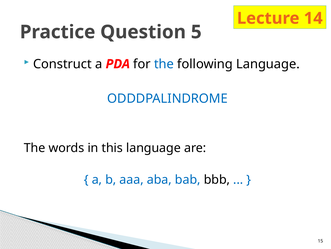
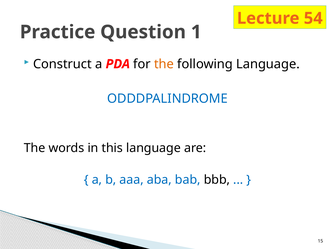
14: 14 -> 54
5: 5 -> 1
the at (164, 64) colour: blue -> orange
